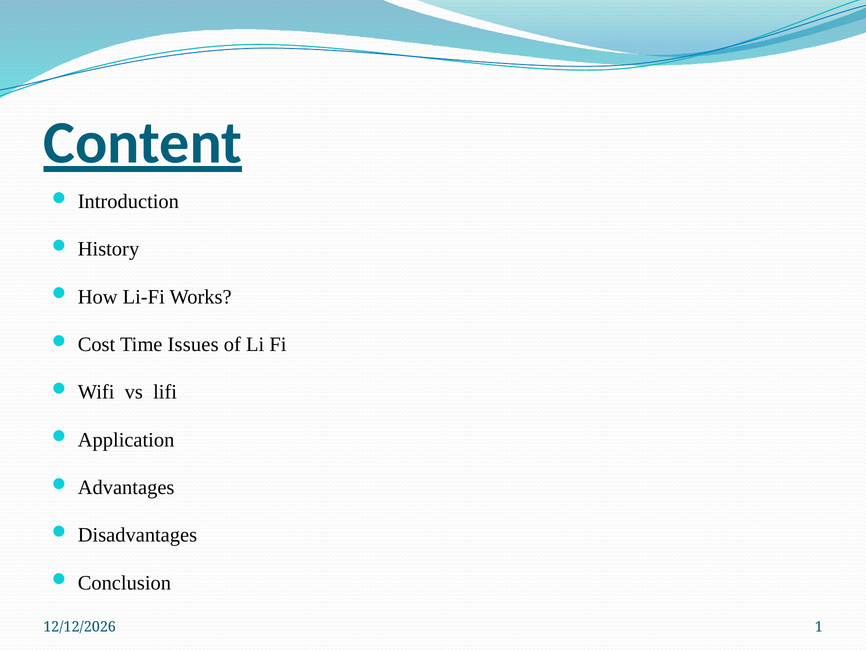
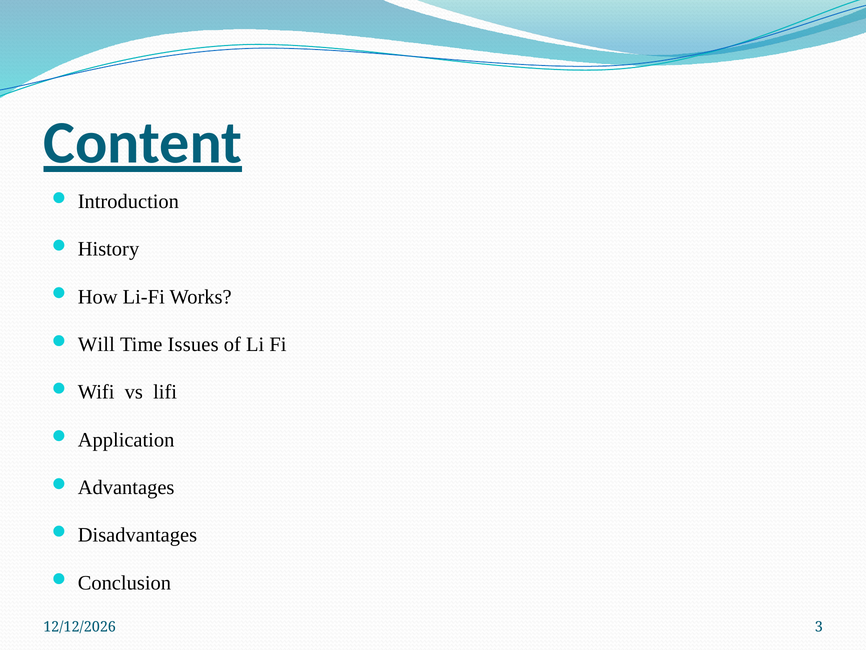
Cost: Cost -> Will
1: 1 -> 3
